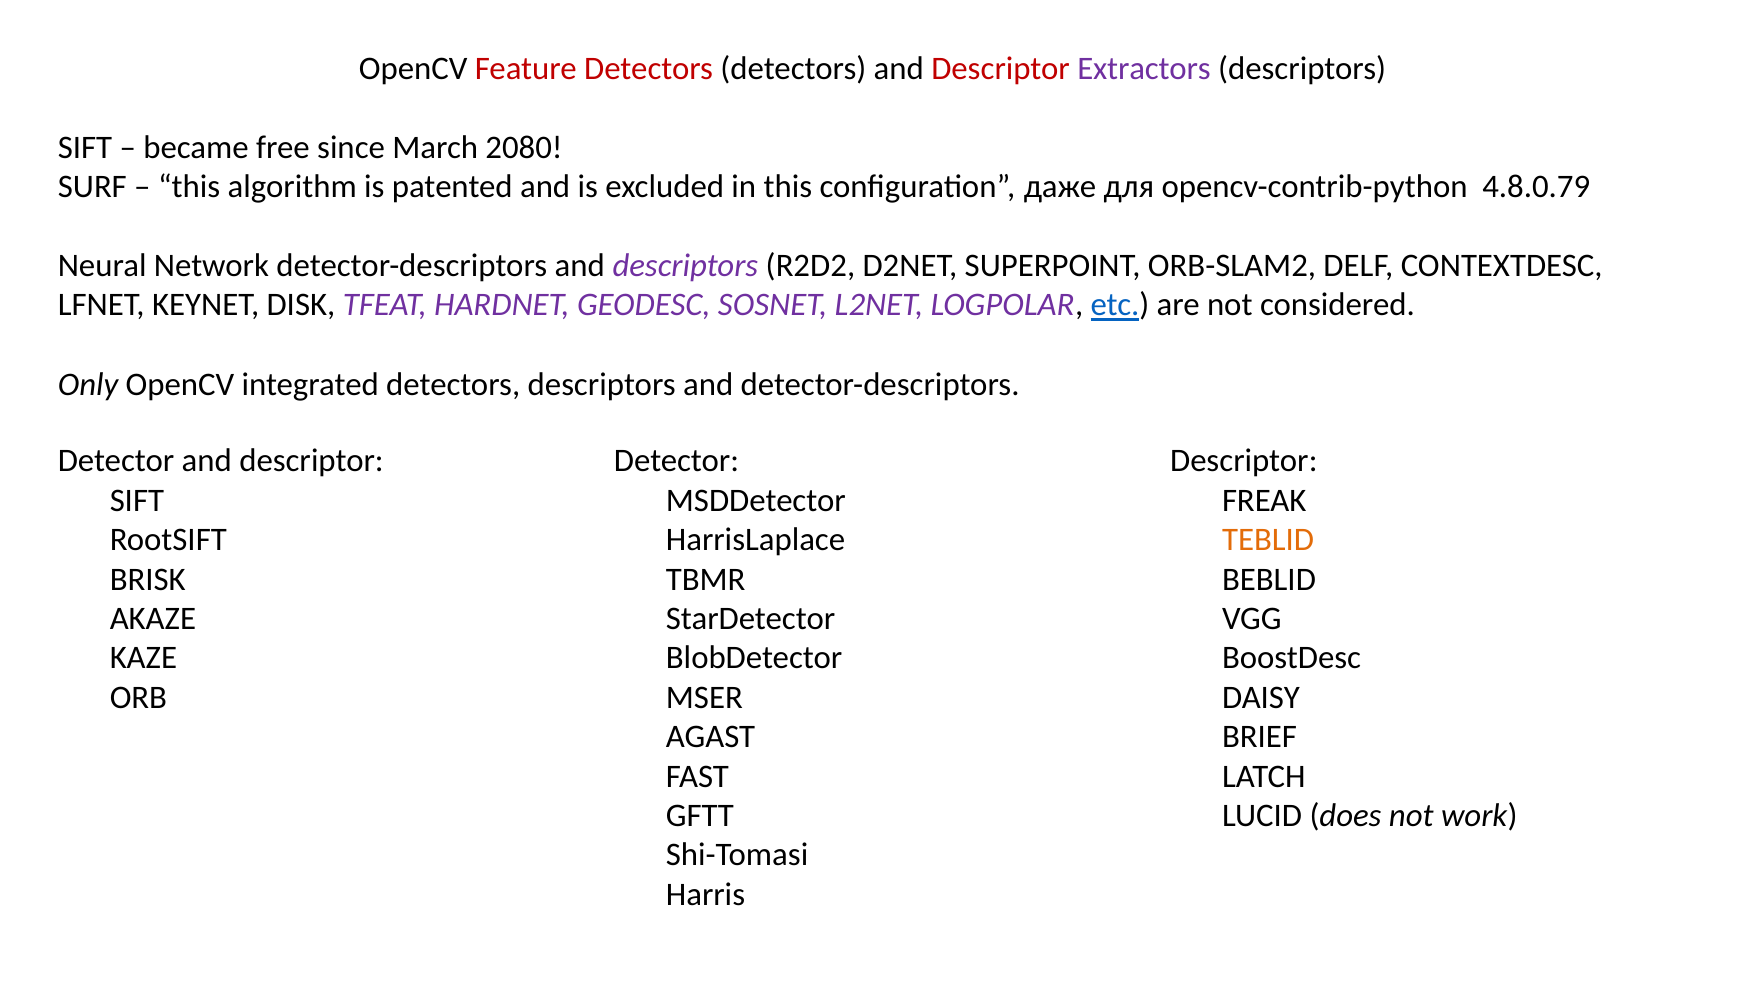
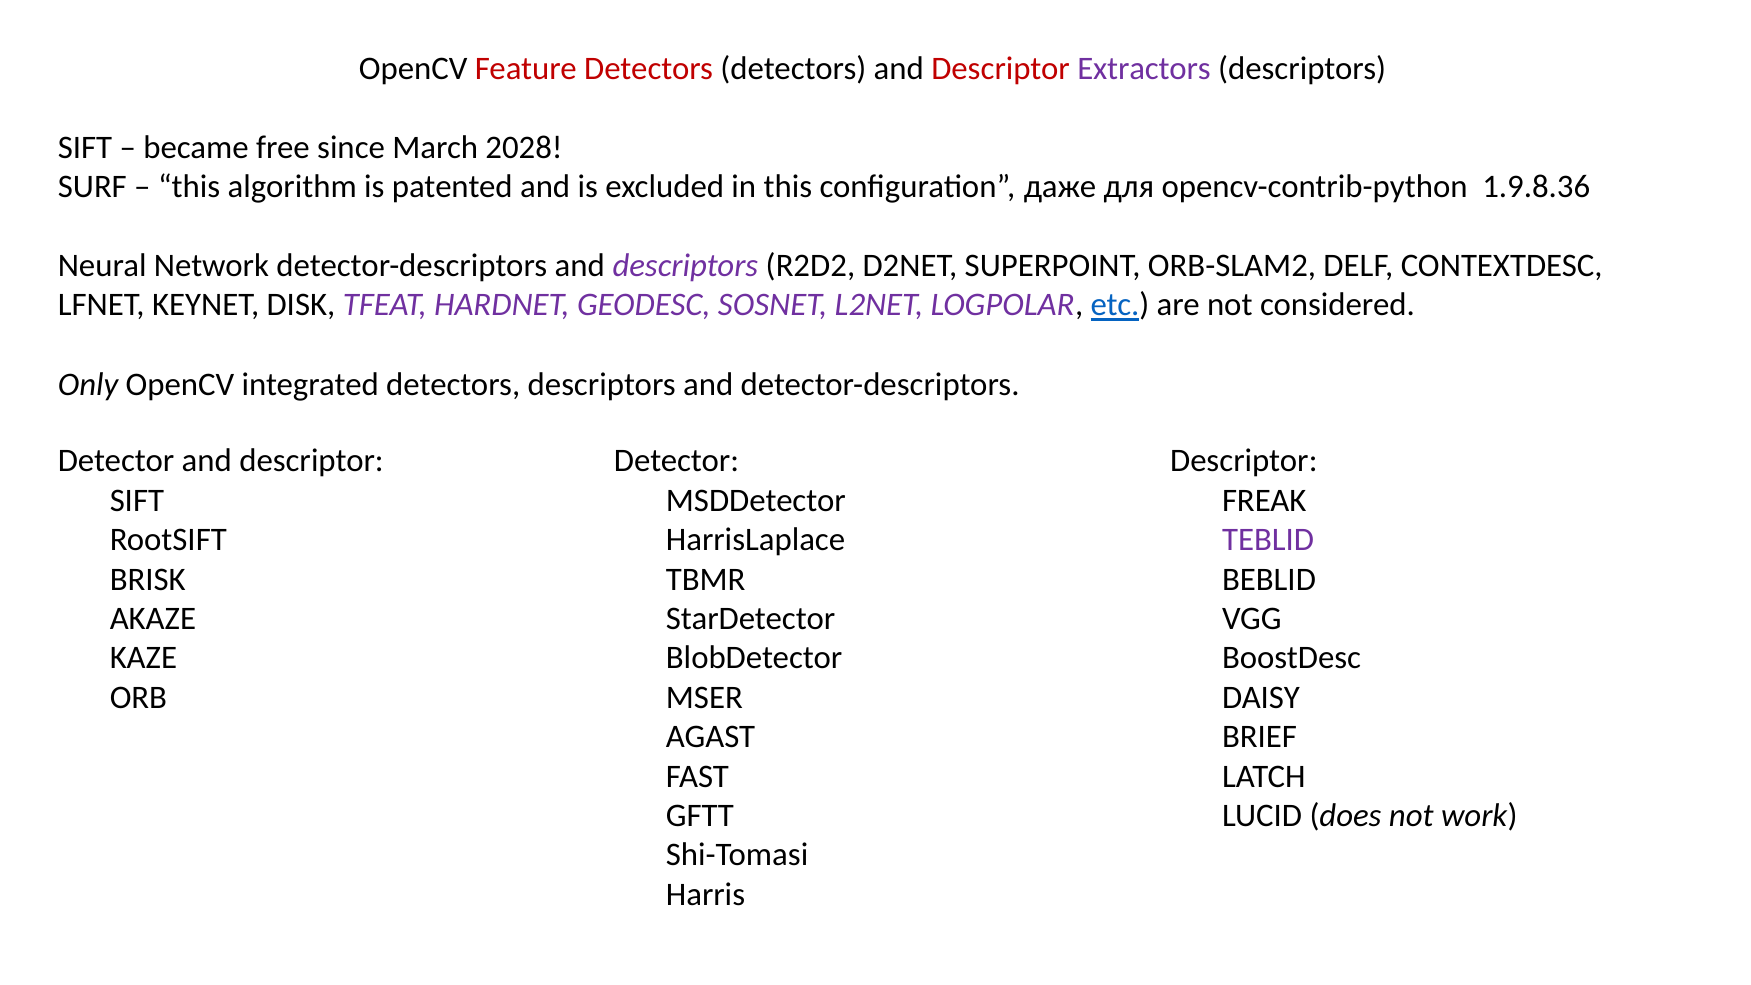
2080: 2080 -> 2028
4.8.0.79: 4.8.0.79 -> 1.9.8.36
TEBLID colour: orange -> purple
